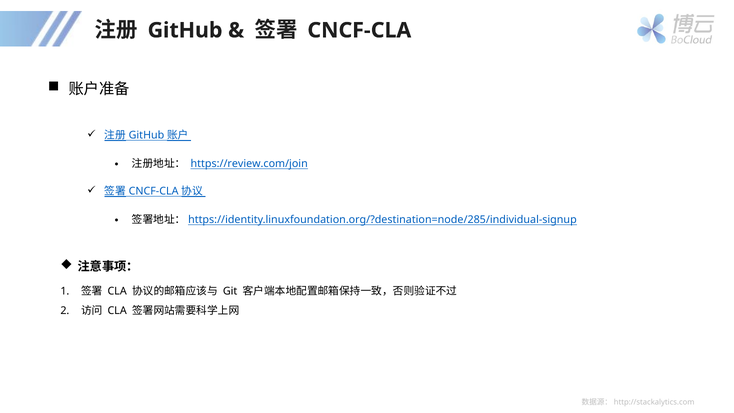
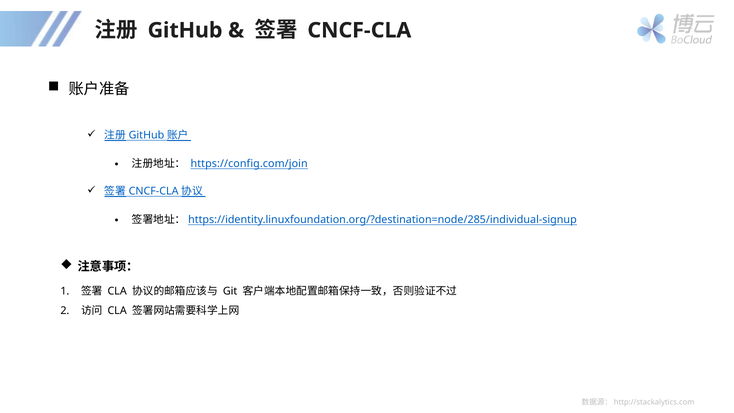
https://review.com/join: https://review.com/join -> https://config.com/join
